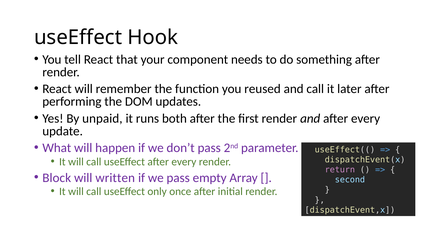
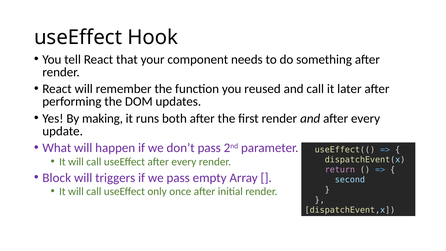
unpaid: unpaid -> making
written: written -> triggers
